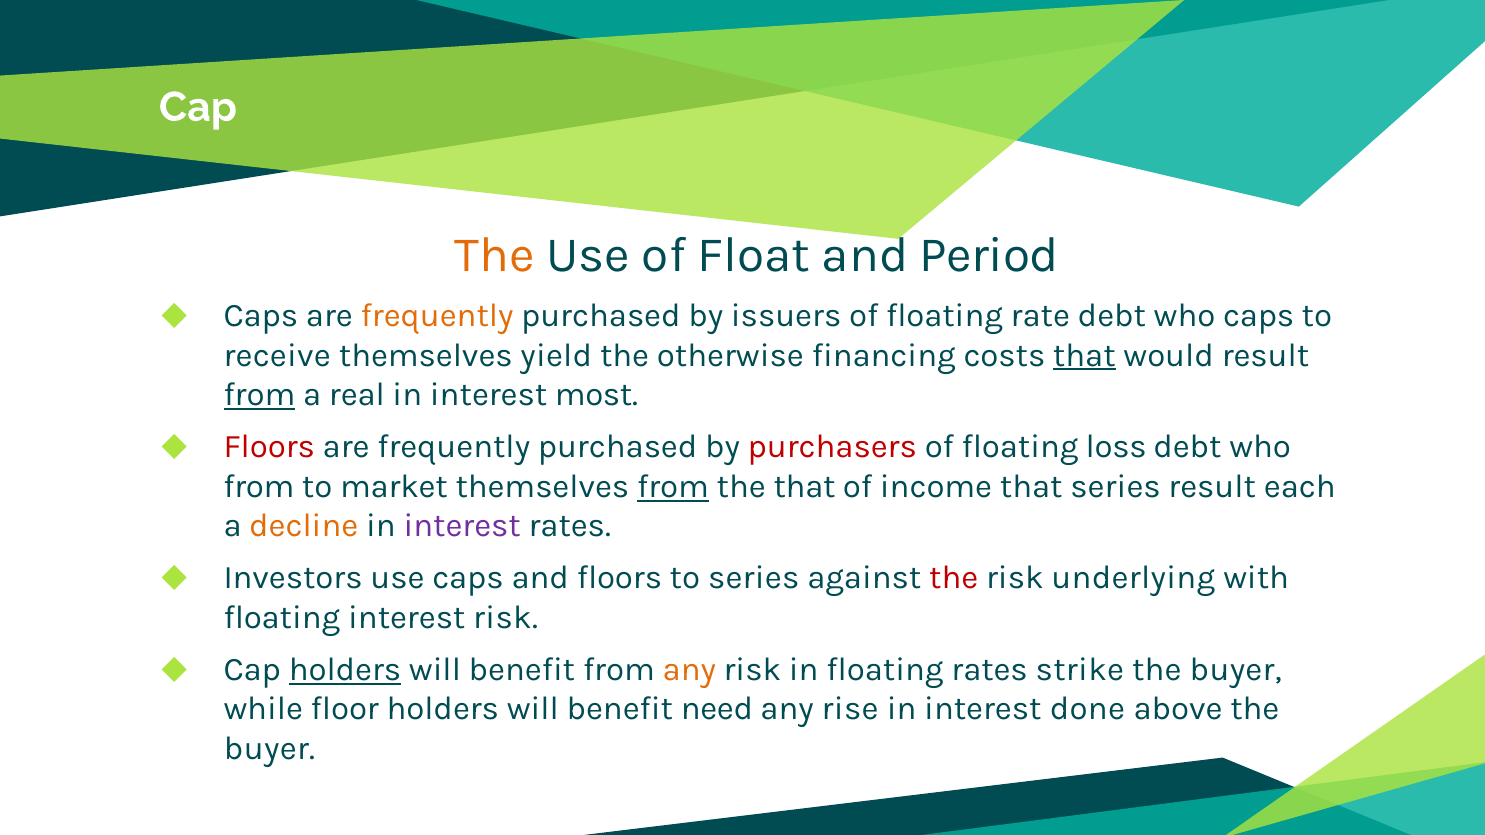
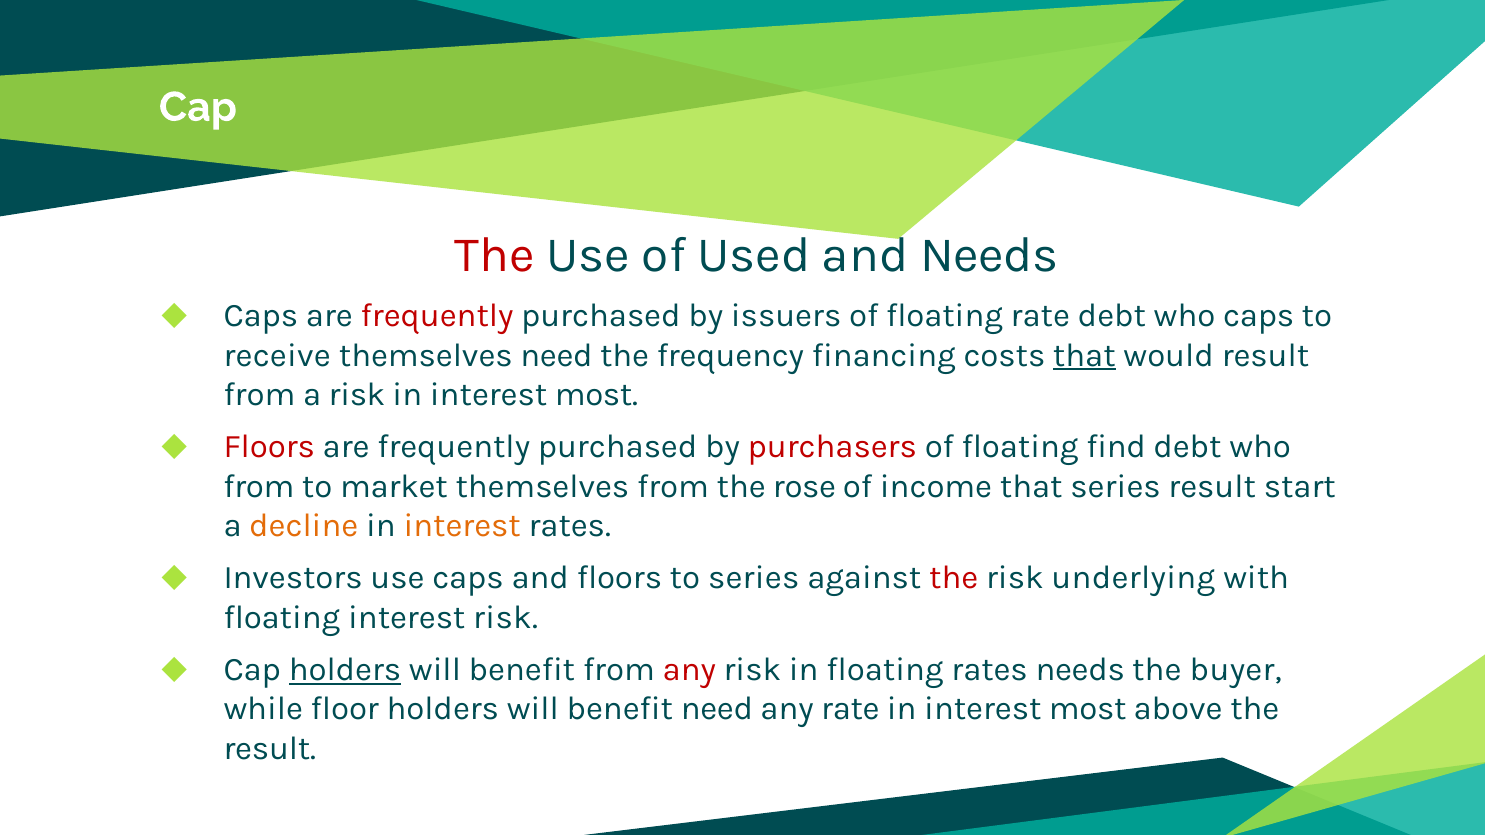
The at (495, 255) colour: orange -> red
Float: Float -> Used
and Period: Period -> Needs
frequently at (437, 316) colour: orange -> red
themselves yield: yield -> need
otherwise: otherwise -> frequency
from at (259, 395) underline: present -> none
a real: real -> risk
loss: loss -> find
from at (673, 487) underline: present -> none
the that: that -> rose
each: each -> start
interest at (462, 526) colour: purple -> orange
any at (689, 670) colour: orange -> red
rates strike: strike -> needs
any rise: rise -> rate
done at (1087, 709): done -> most
buyer at (270, 749): buyer -> result
